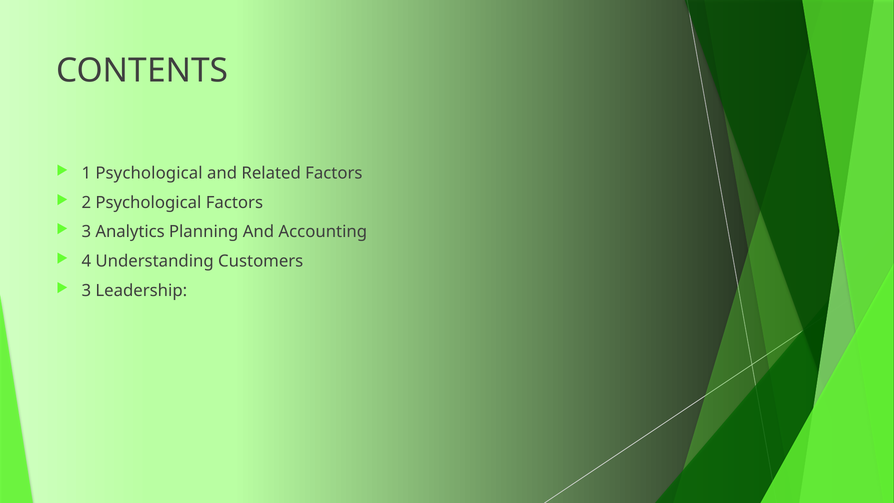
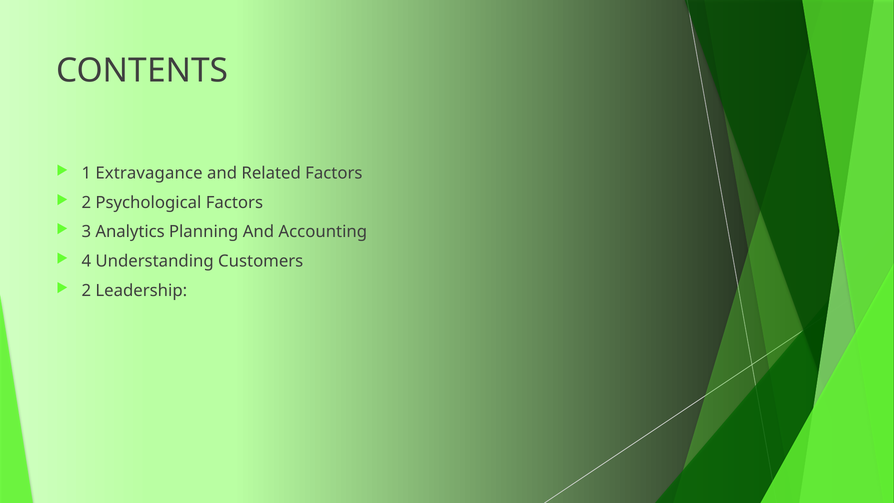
1 Psychological: Psychological -> Extravagance
3 at (86, 291): 3 -> 2
